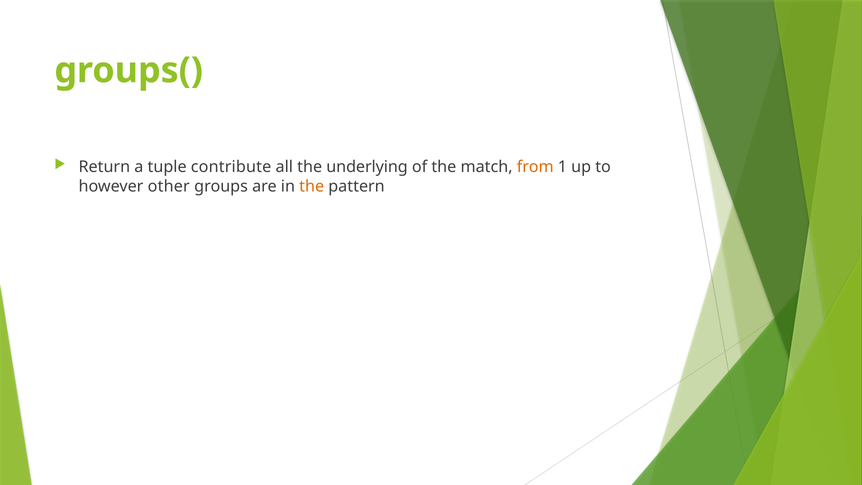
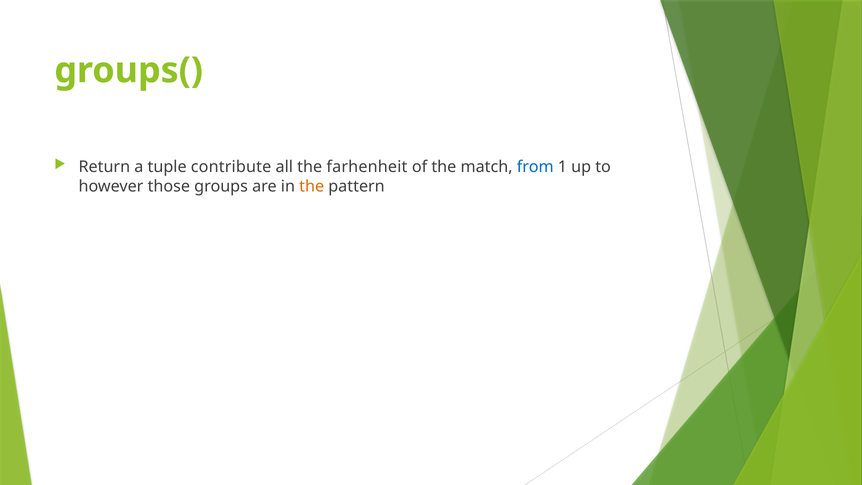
underlying: underlying -> farhenheit
from colour: orange -> blue
other: other -> those
